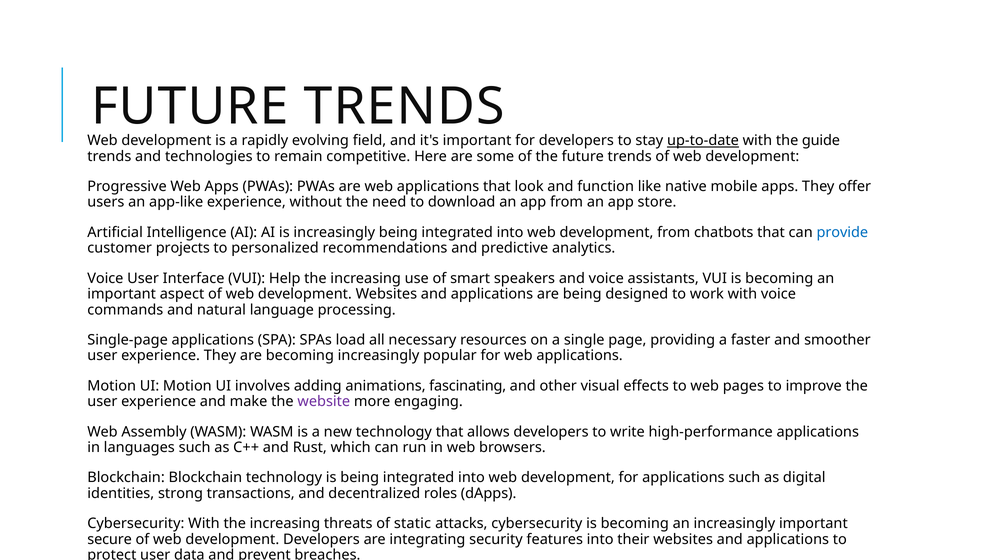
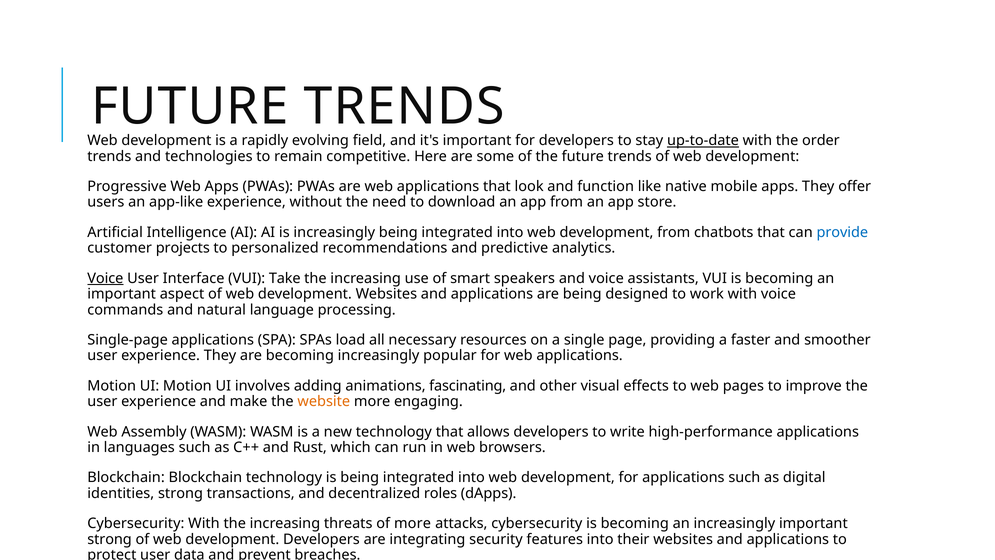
guide: guide -> order
Voice at (105, 278) underline: none -> present
Help: Help -> Take
website colour: purple -> orange
of static: static -> more
secure at (110, 539): secure -> strong
